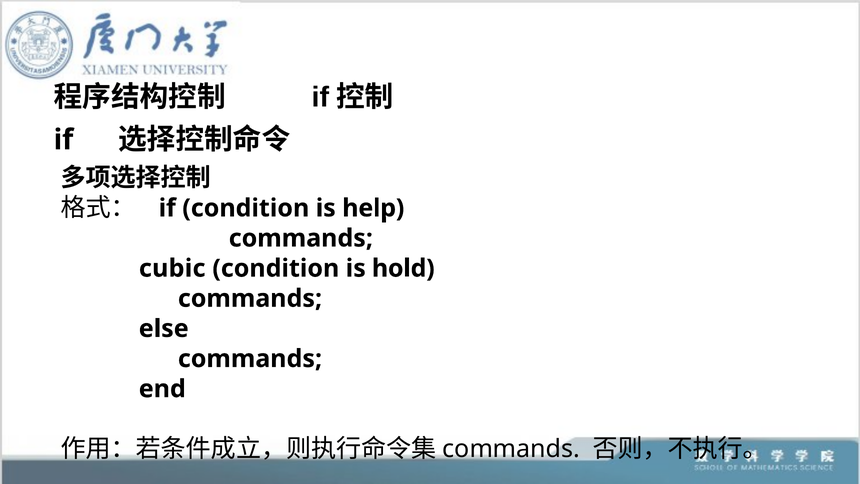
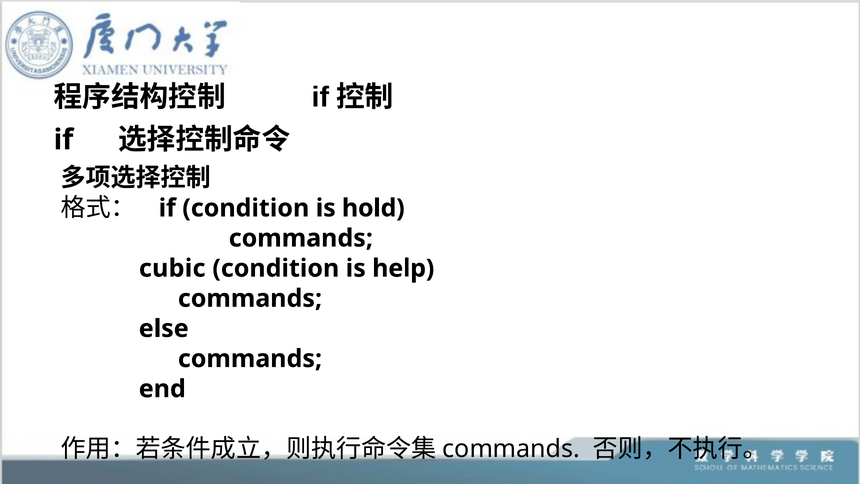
help: help -> hold
hold: hold -> help
